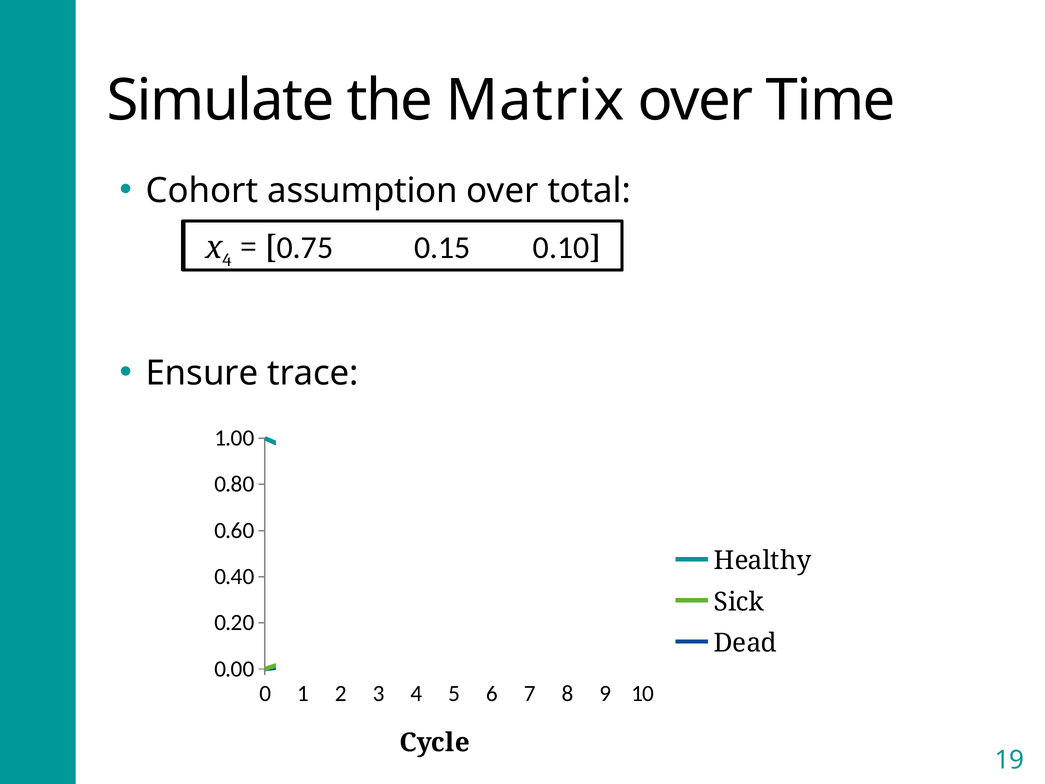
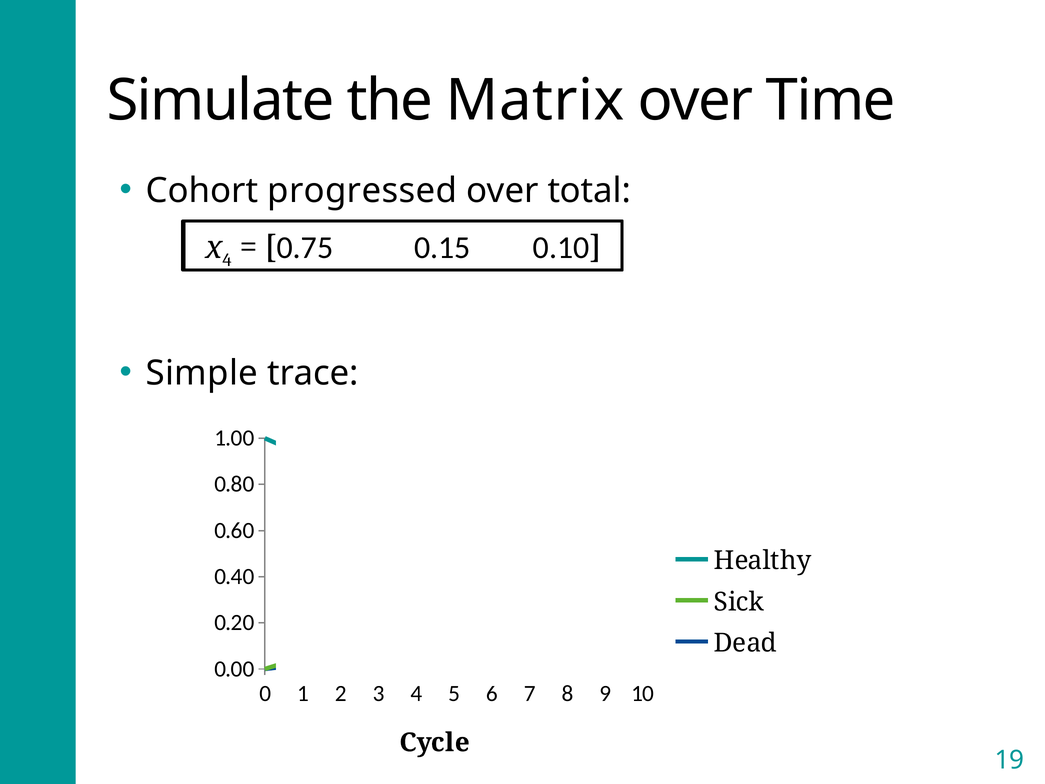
assumption: assumption -> progressed
Ensure: Ensure -> Simple
